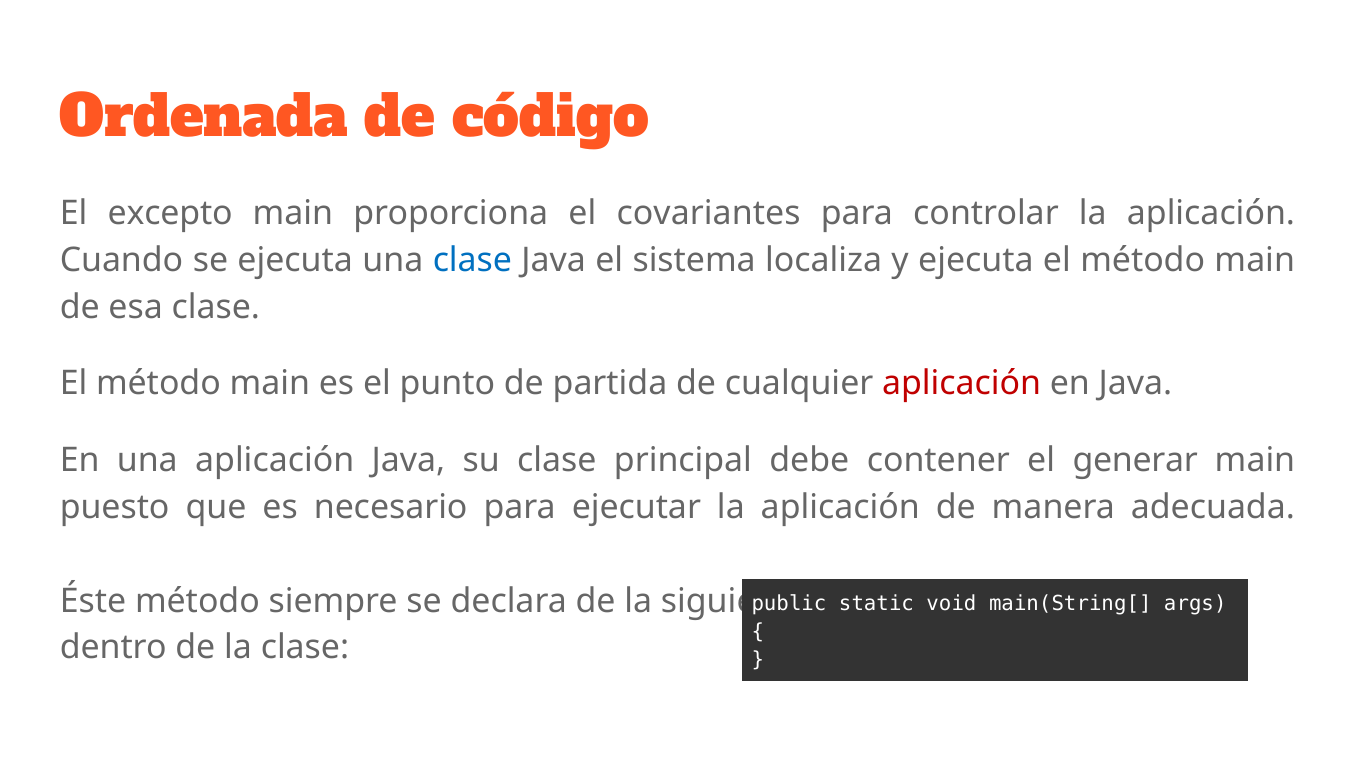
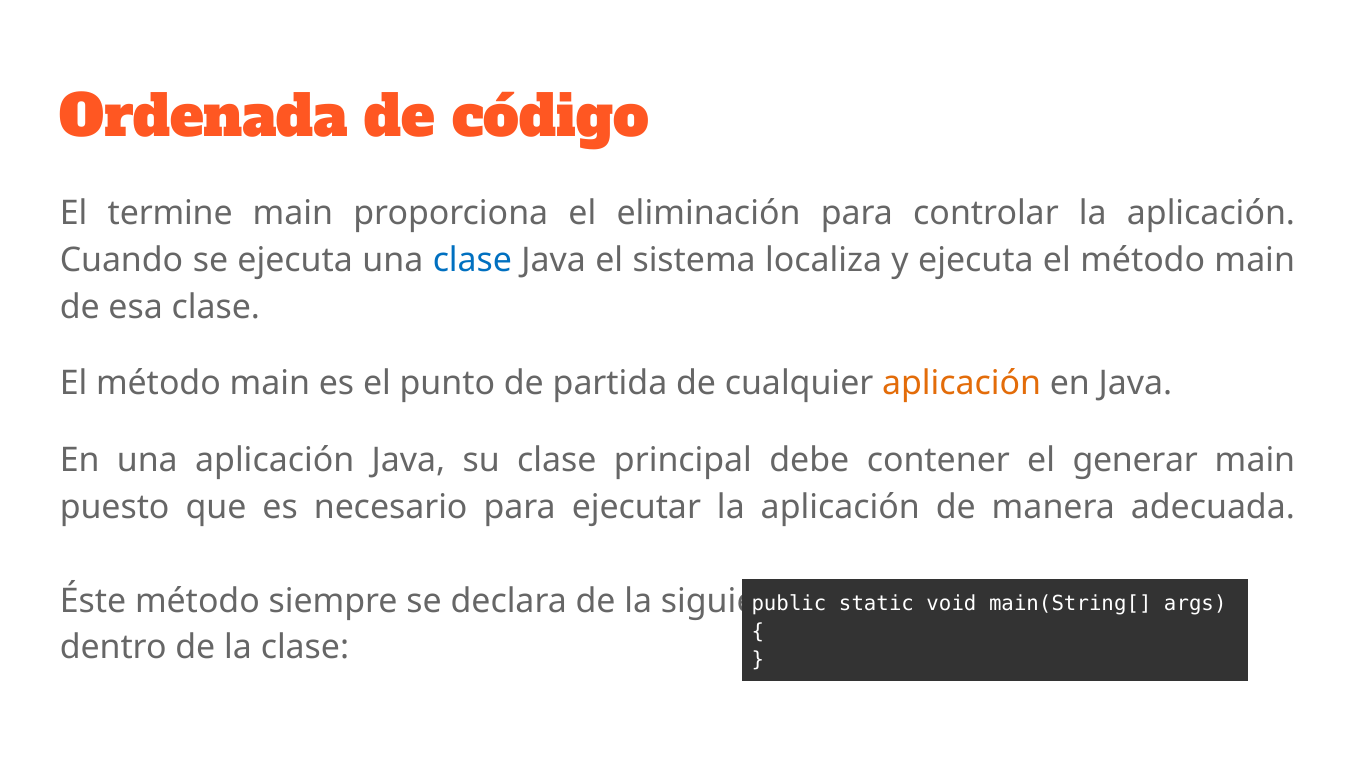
excepto: excepto -> termine
covariantes: covariantes -> eliminación
aplicación at (962, 384) colour: red -> orange
